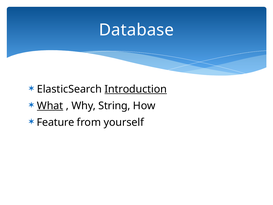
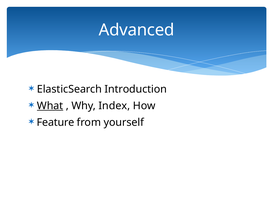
Database: Database -> Advanced
Introduction underline: present -> none
String: String -> Index
